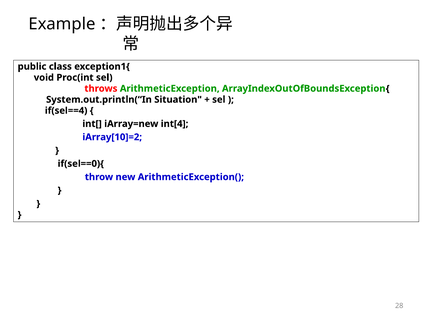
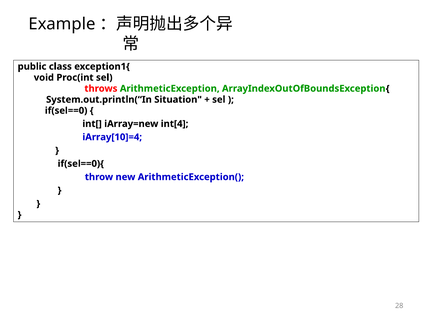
if(sel==4: if(sel==4 -> if(sel==0
iArray[10]=2: iArray[10]=2 -> iArray[10]=4
